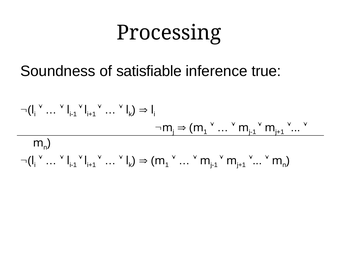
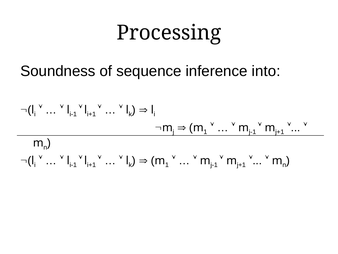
satisfiable: satisfiable -> sequence
true: true -> into
